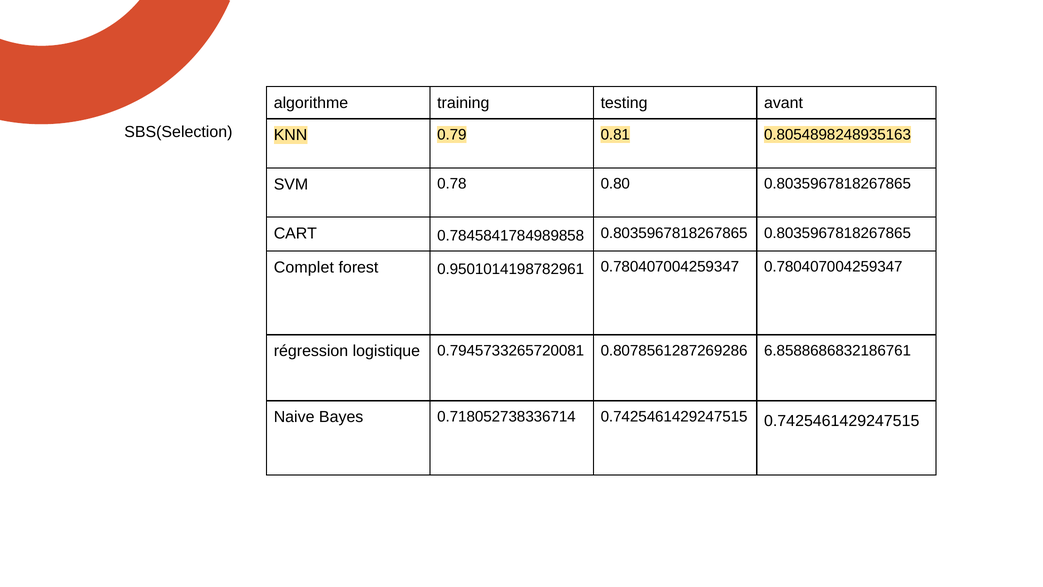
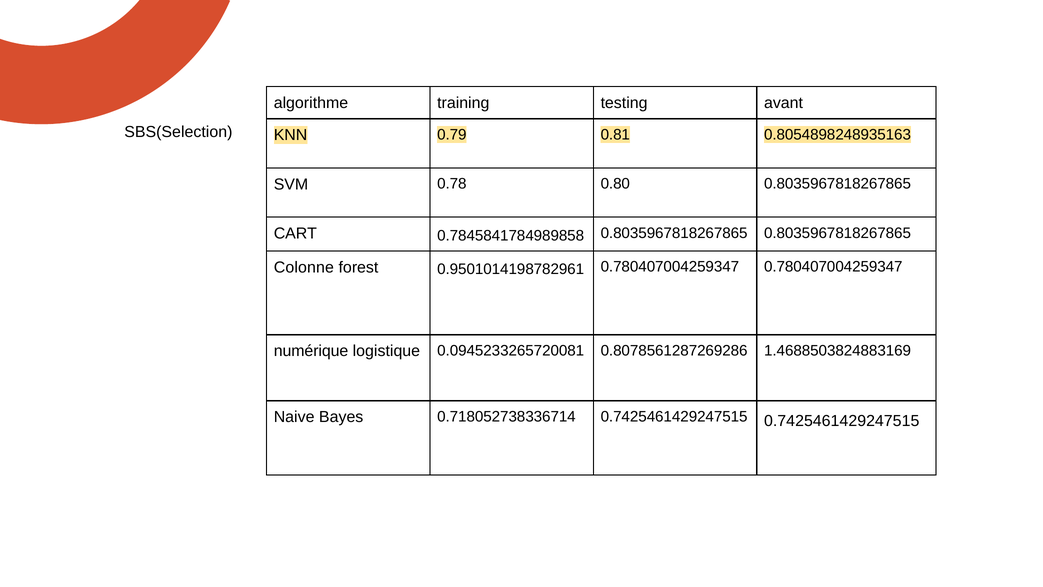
Complet: Complet -> Colonne
régression: régression -> numérique
0.7945733265720081: 0.7945733265720081 -> 0.0945233265720081
6.8588686832186761: 6.8588686832186761 -> 1.4688503824883169
